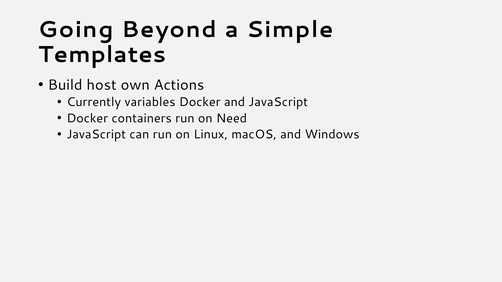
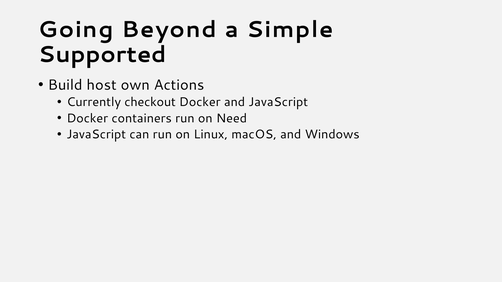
Templates: Templates -> Supported
variables: variables -> checkout
